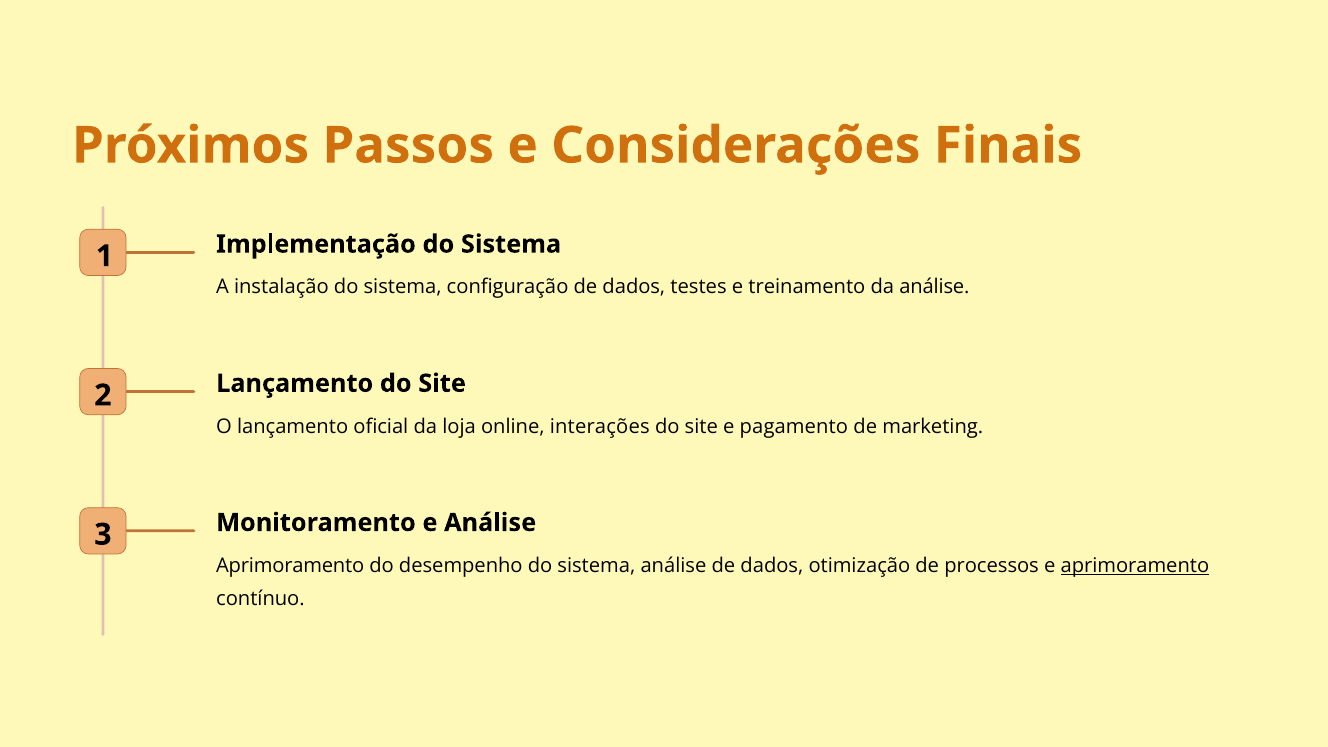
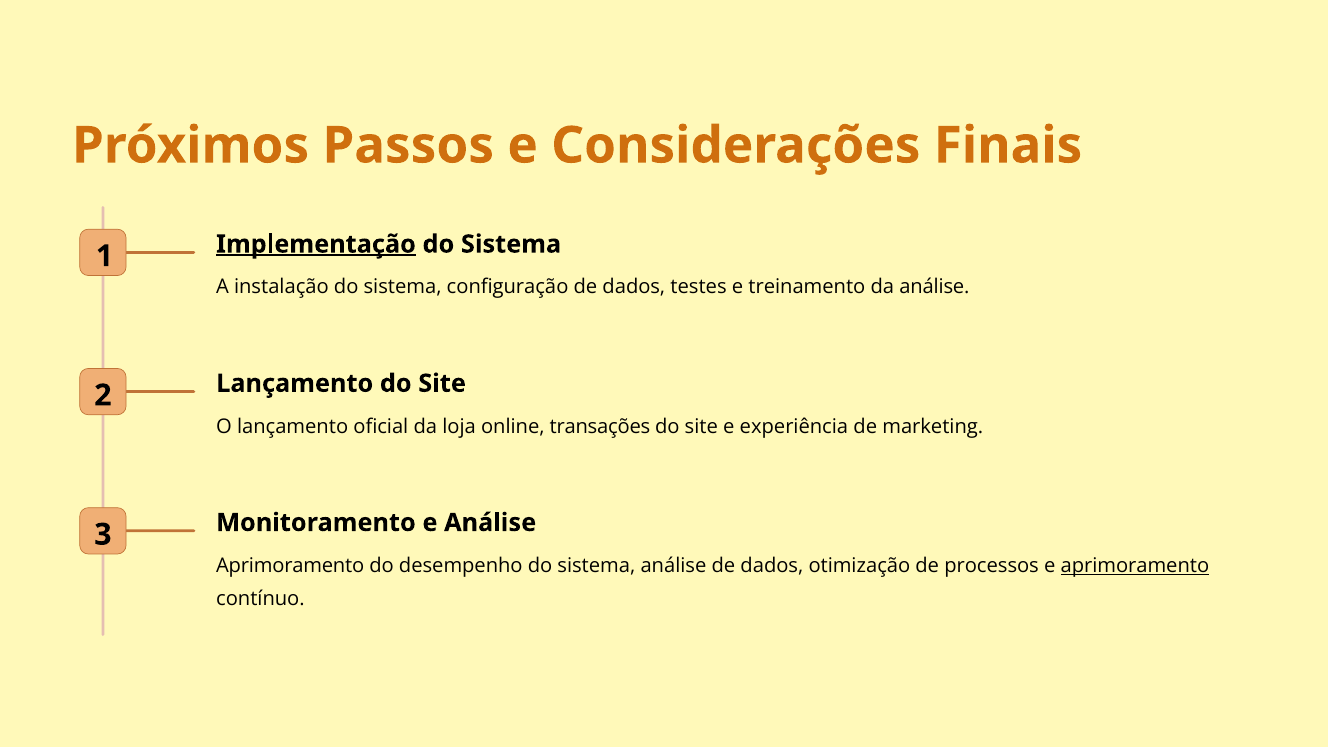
Implementação underline: none -> present
interações: interações -> transações
pagamento: pagamento -> experiência
